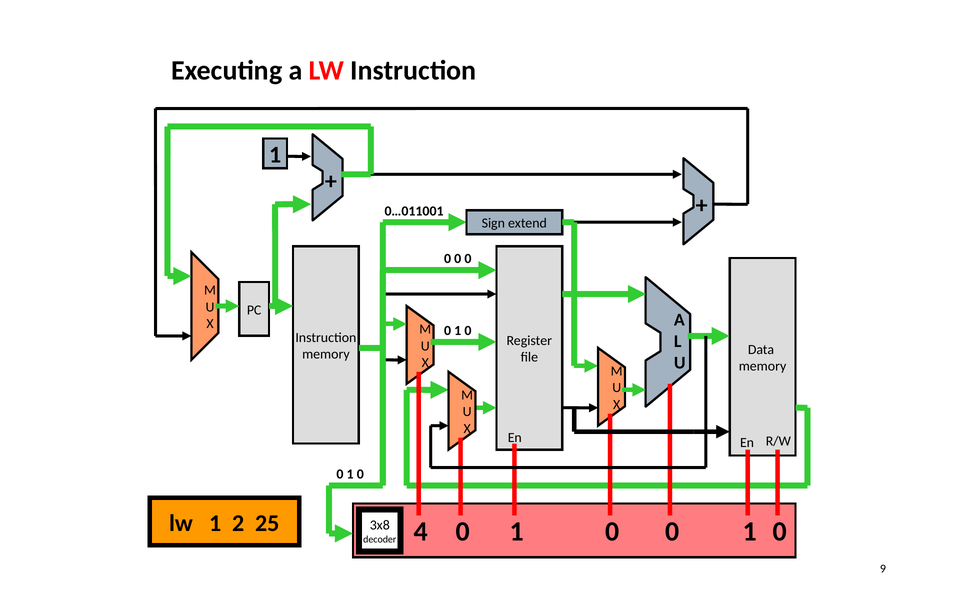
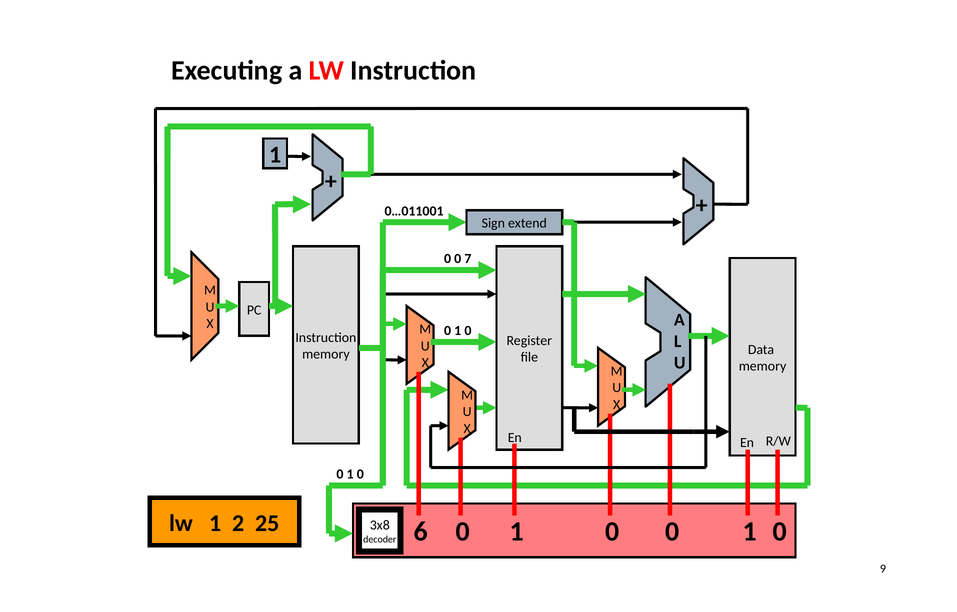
0 at (468, 259): 0 -> 7
4: 4 -> 6
